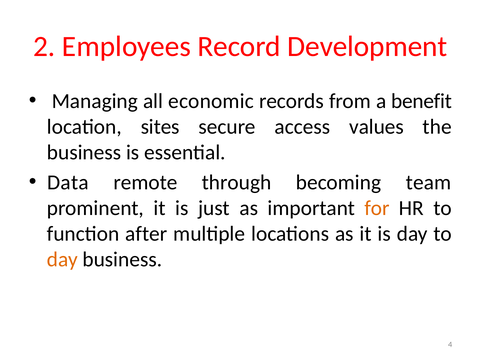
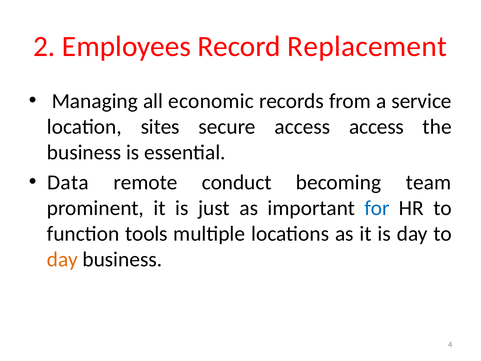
Development: Development -> Replacement
benefit: benefit -> service
access values: values -> access
through: through -> conduct
for colour: orange -> blue
after: after -> tools
